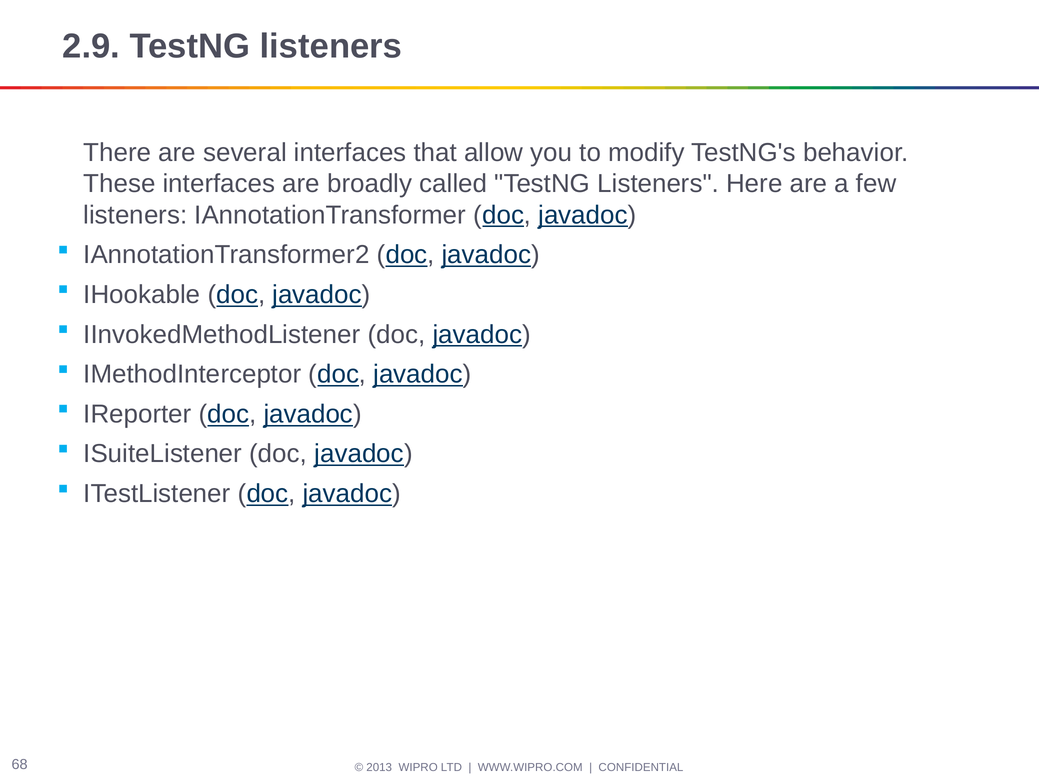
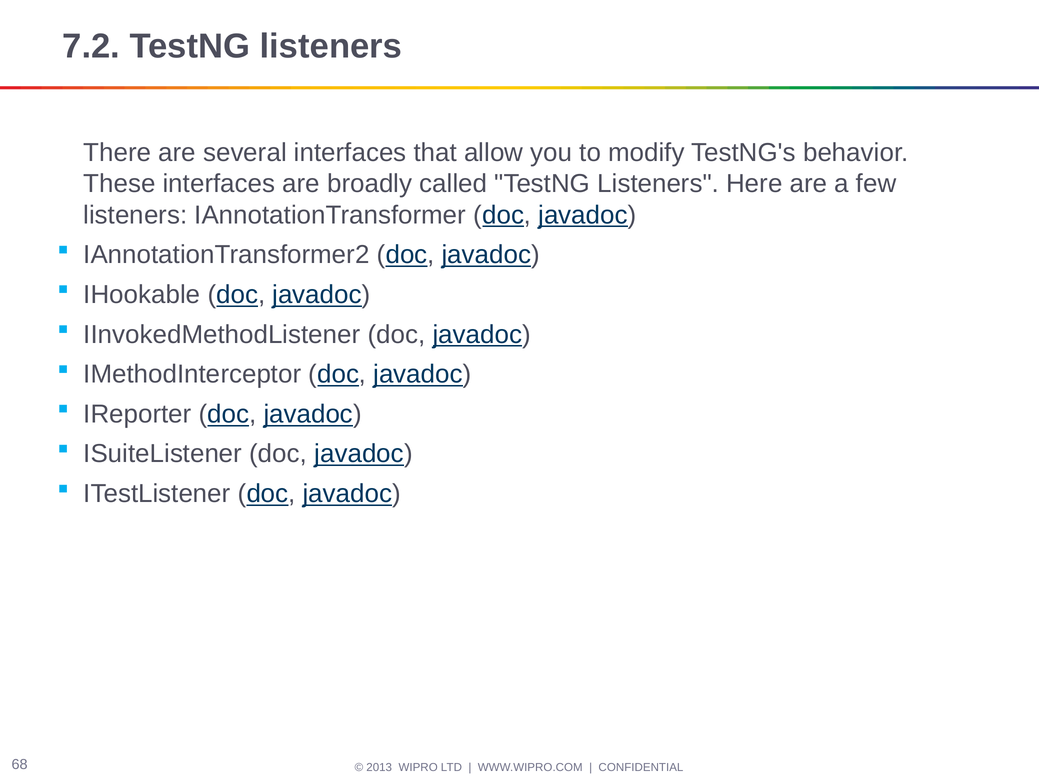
2.9: 2.9 -> 7.2
